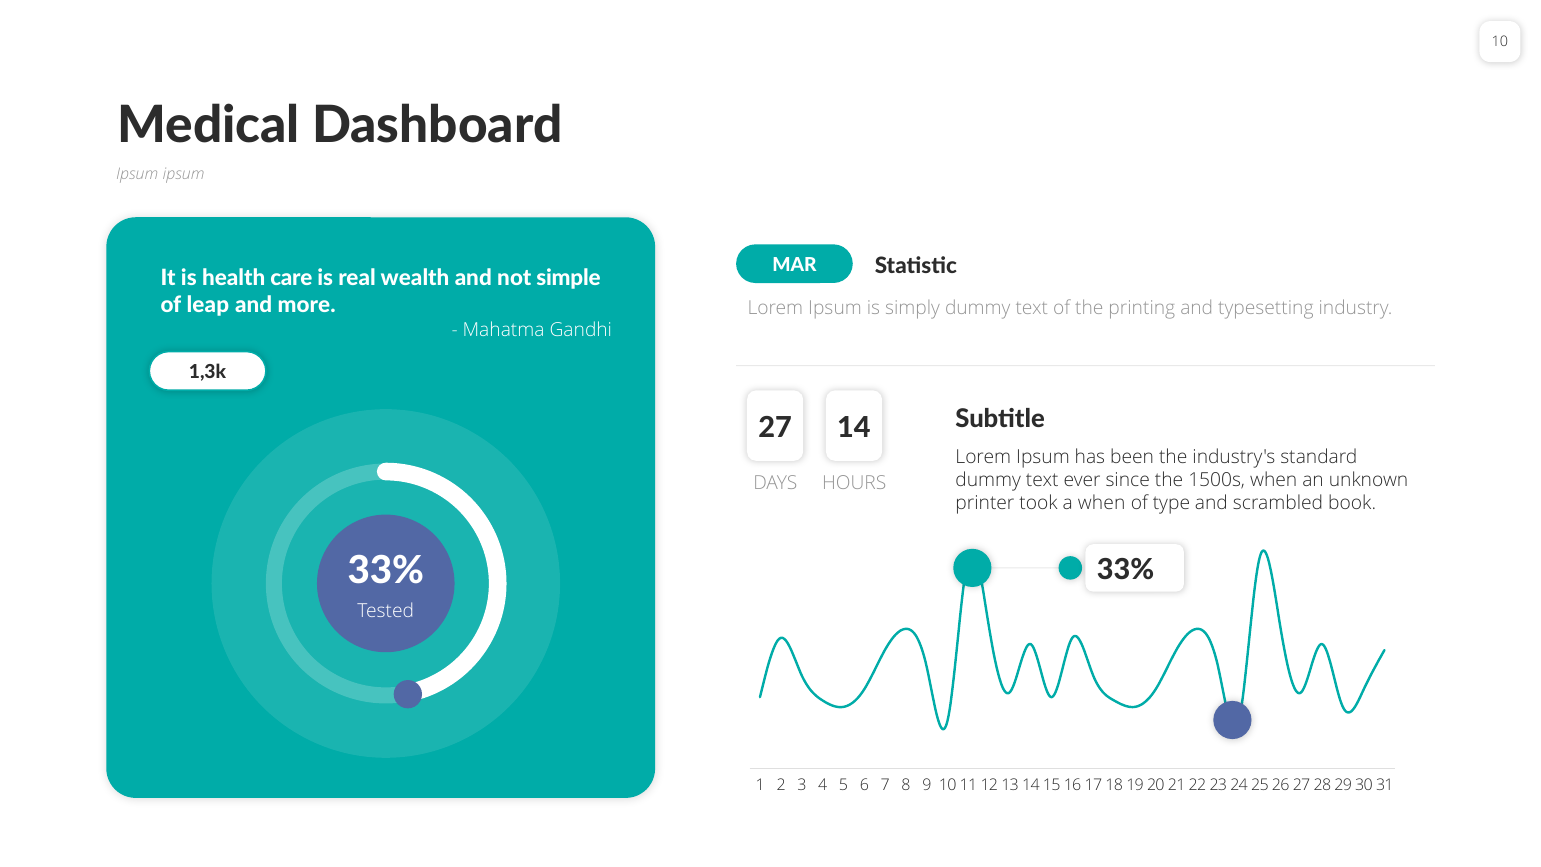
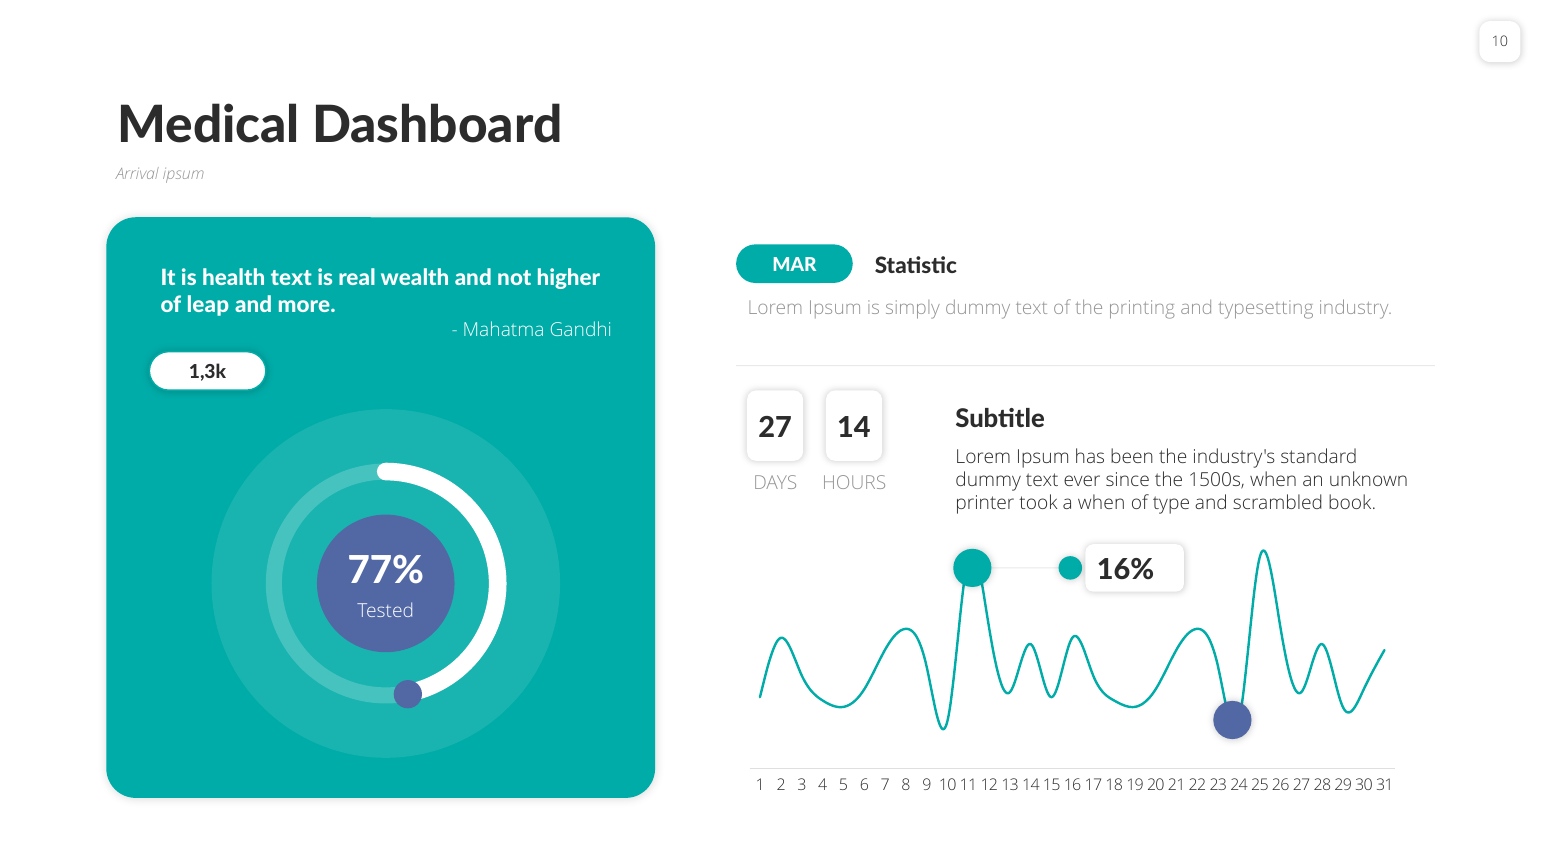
Ipsum at (137, 174): Ipsum -> Arrival
health care: care -> text
simple: simple -> higher
33% at (386, 571): 33% -> 77%
33% at (1126, 570): 33% -> 16%
